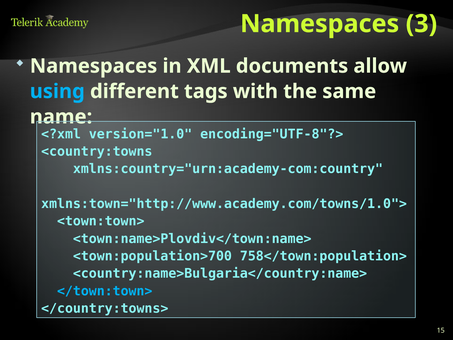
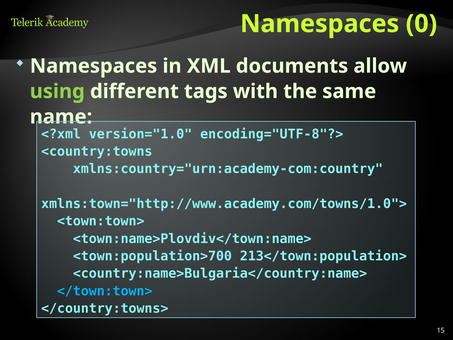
3: 3 -> 0
using colour: light blue -> light green
758</town:population>: 758</town:population> -> 213</town:population>
